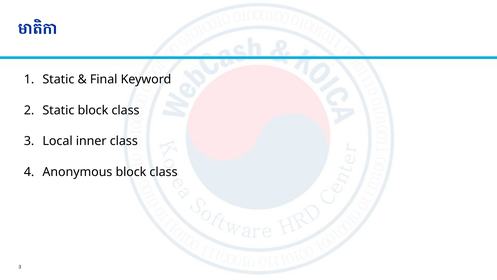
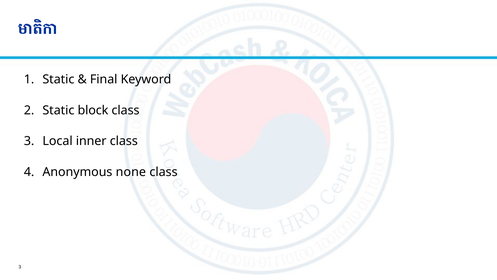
Anonymous block: block -> none
